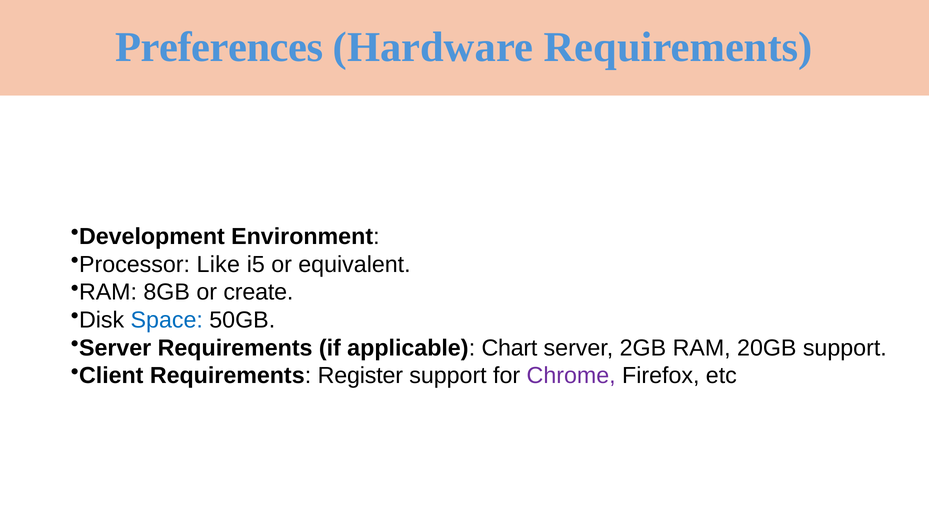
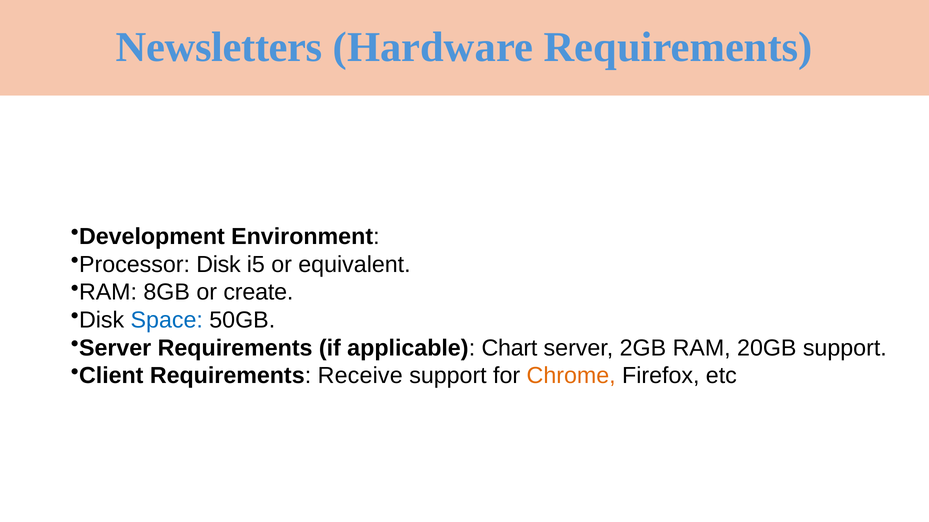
Preferences: Preferences -> Newsletters
Processor Like: Like -> Disk
Register: Register -> Receive
Chrome colour: purple -> orange
